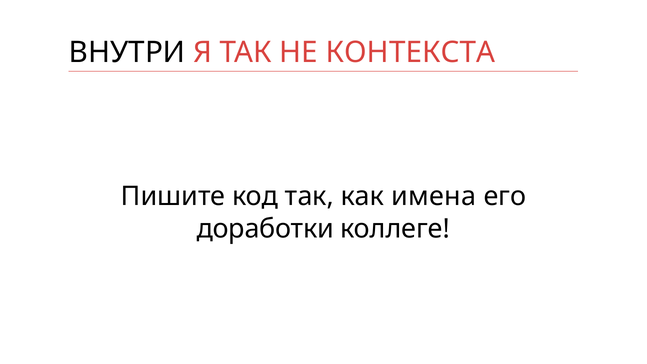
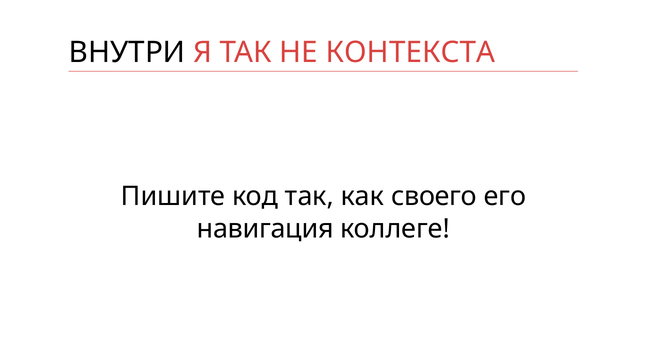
имена: имена -> своего
доработки: доработки -> навигация
